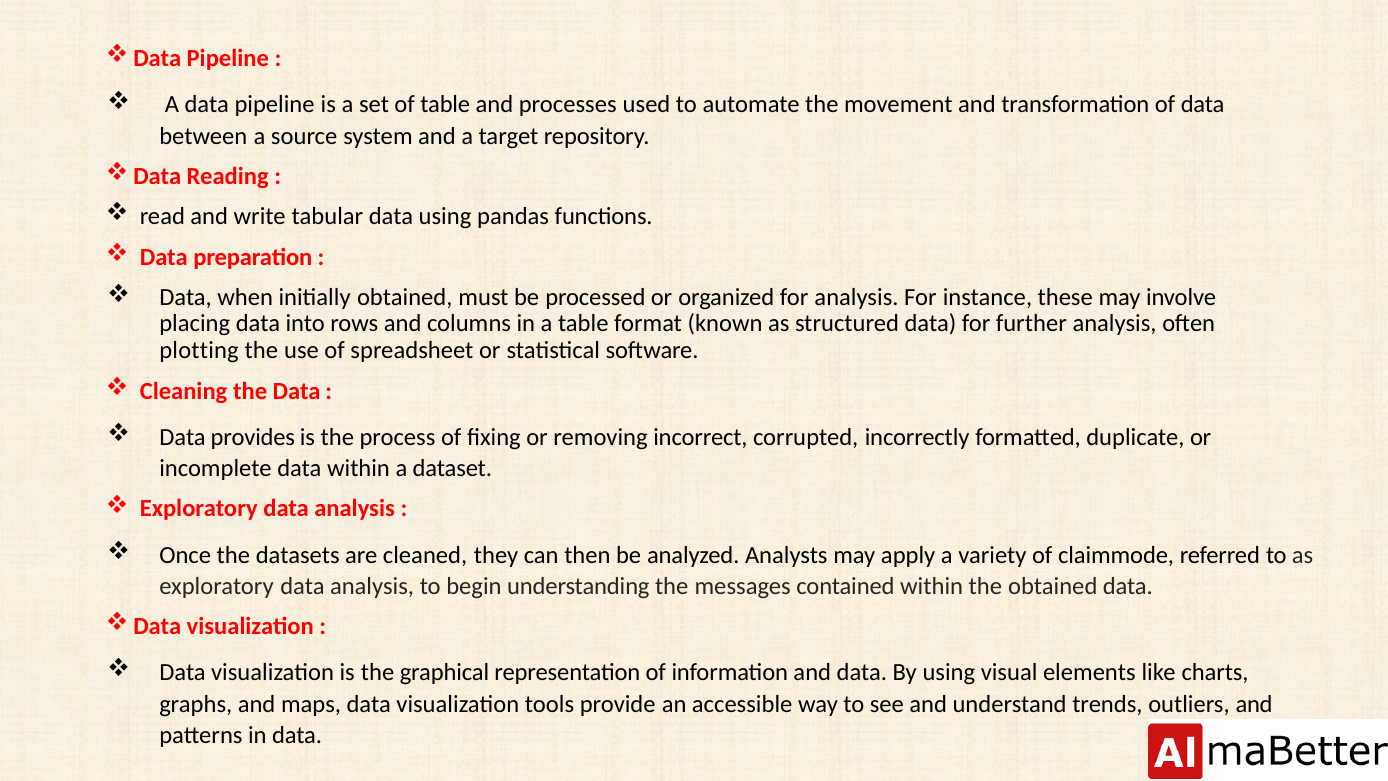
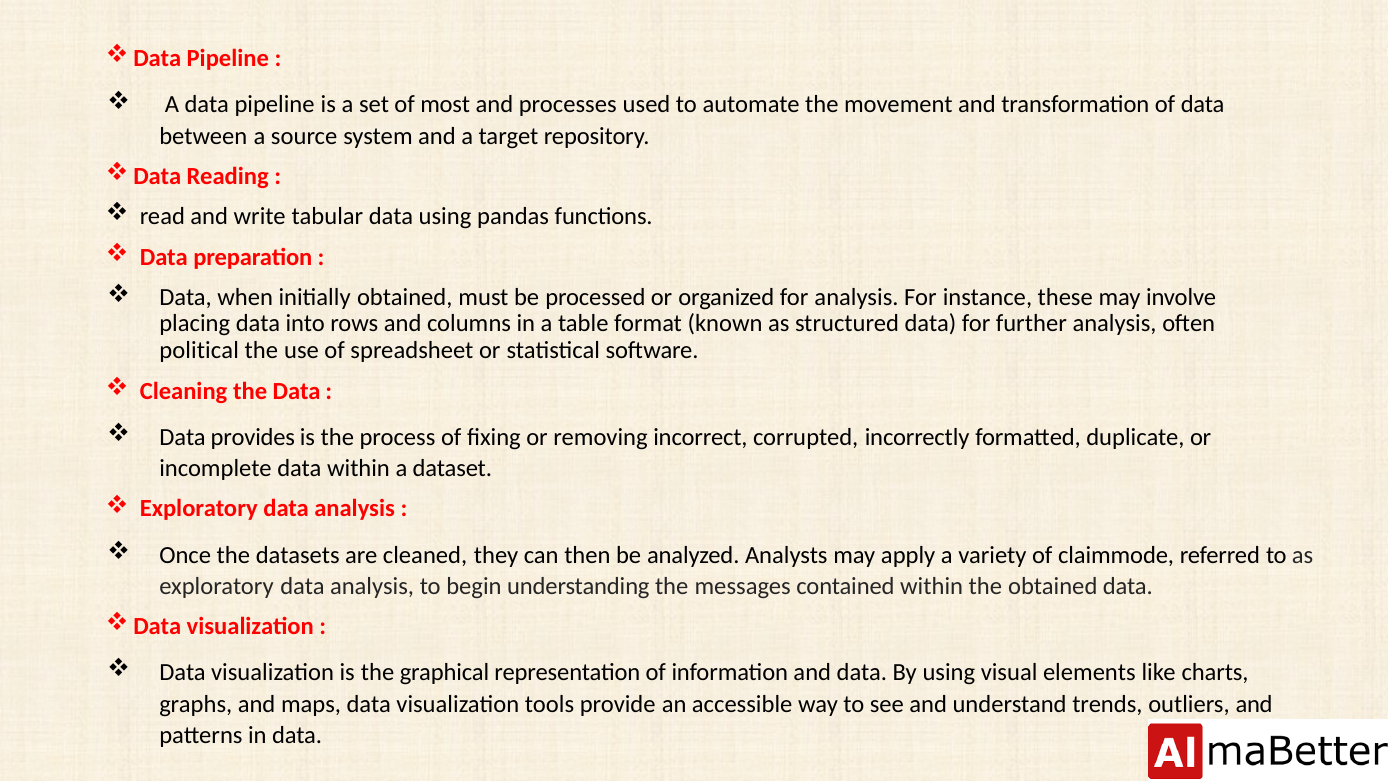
of table: table -> most
plotting: plotting -> political
